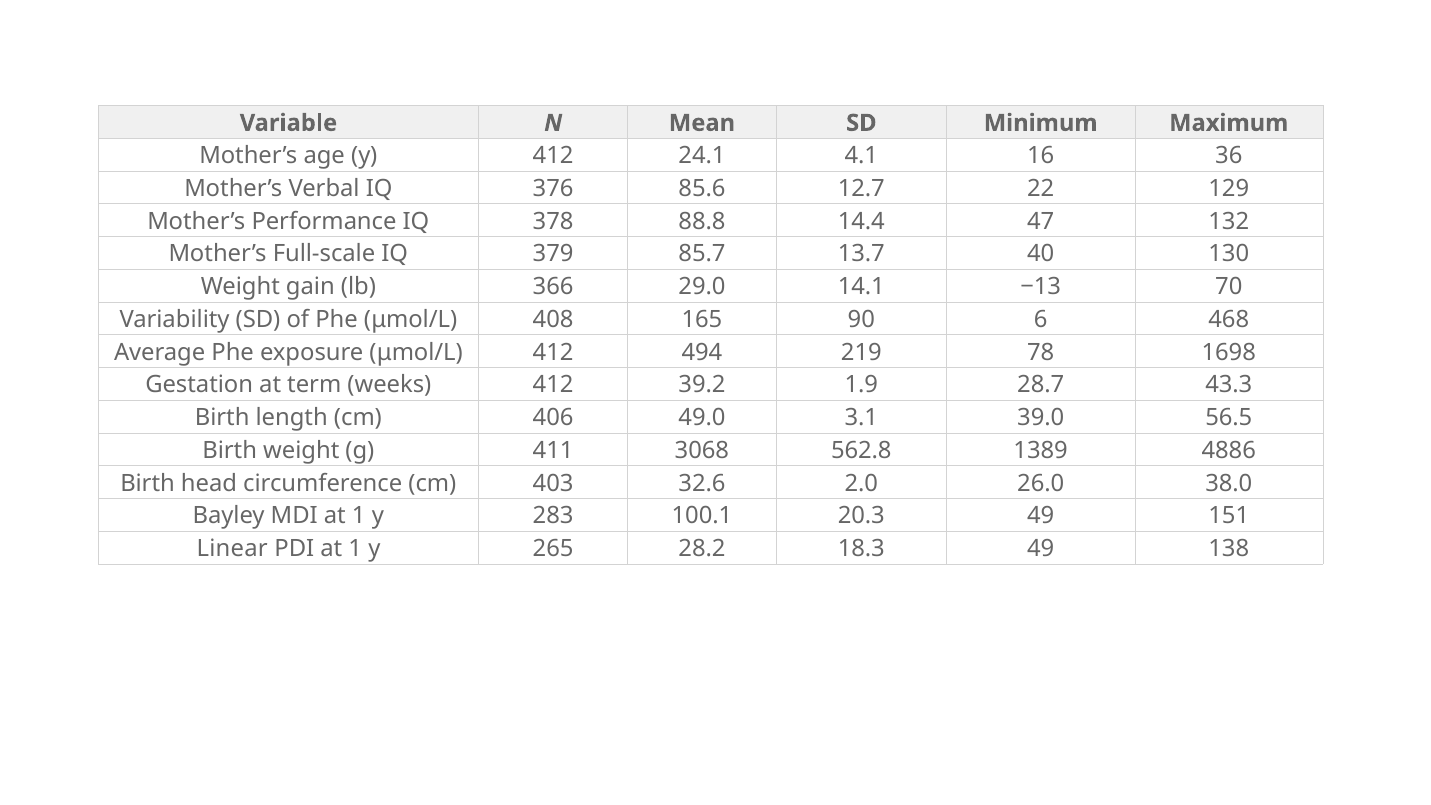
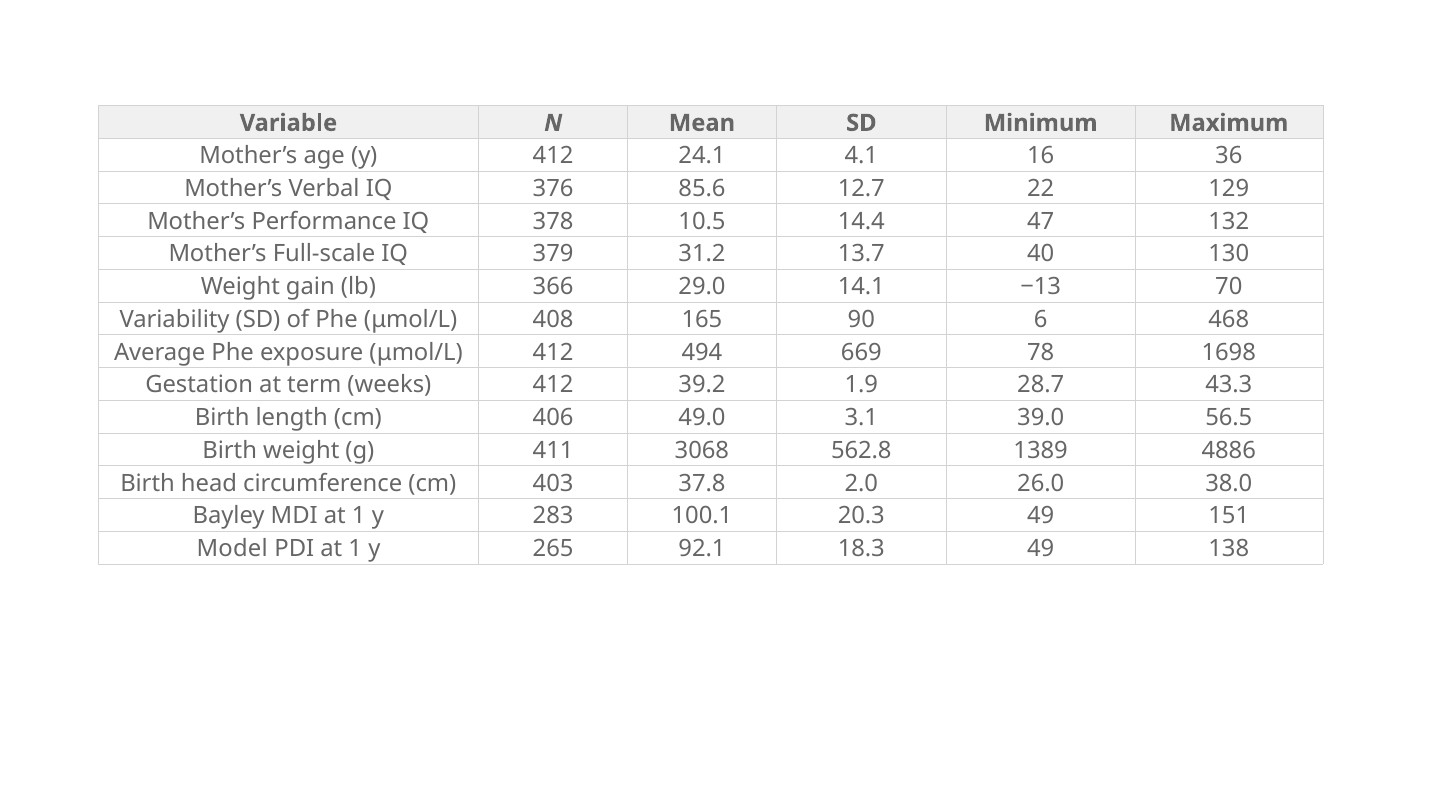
88.8: 88.8 -> 10.5
85.7: 85.7 -> 31.2
219: 219 -> 669
32.6: 32.6 -> 37.8
Linear: Linear -> Model
28.2: 28.2 -> 92.1
